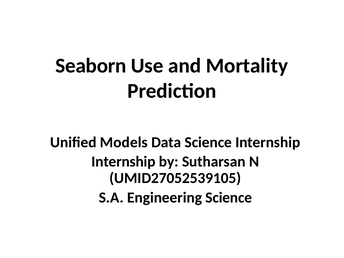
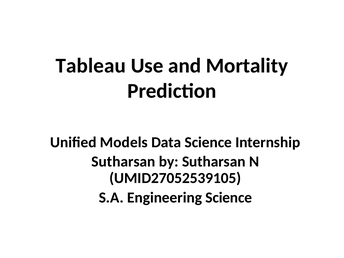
Seaborn: Seaborn -> Tableau
Internship at (124, 162): Internship -> Sutharsan
